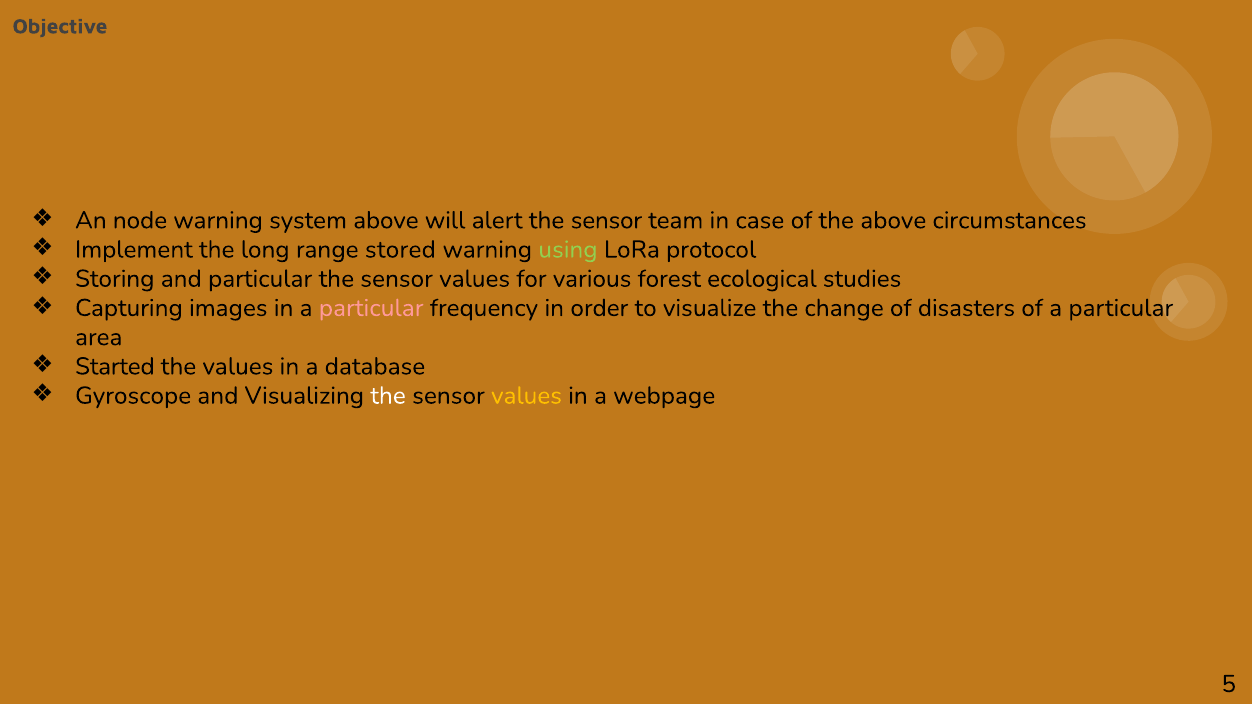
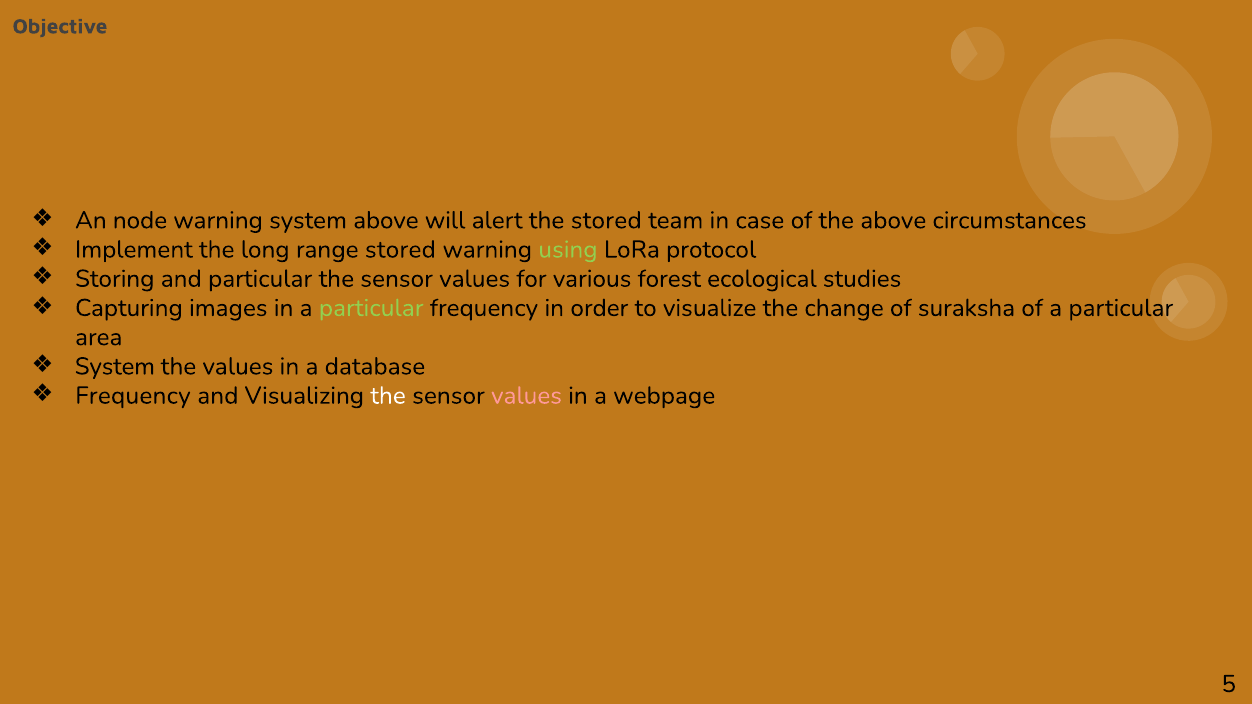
alert the sensor: sensor -> stored
particular at (371, 308) colour: pink -> light green
disasters: disasters -> suraksha
Started at (115, 367): Started -> System
Gyroscope at (133, 396): Gyroscope -> Frequency
values at (527, 396) colour: yellow -> pink
